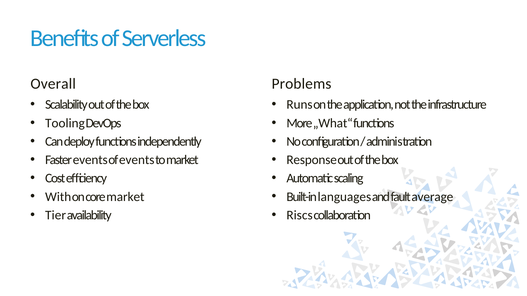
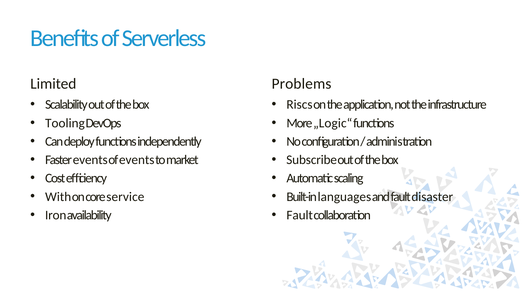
Overall: Overall -> Limited
Runs: Runs -> Riscs
„What“: „What“ -> „Logic“
Response: Response -> Subscribe
core market: market -> service
average: average -> disaster
Tier: Tier -> Iron
Riscs at (300, 215): Riscs -> Fault
